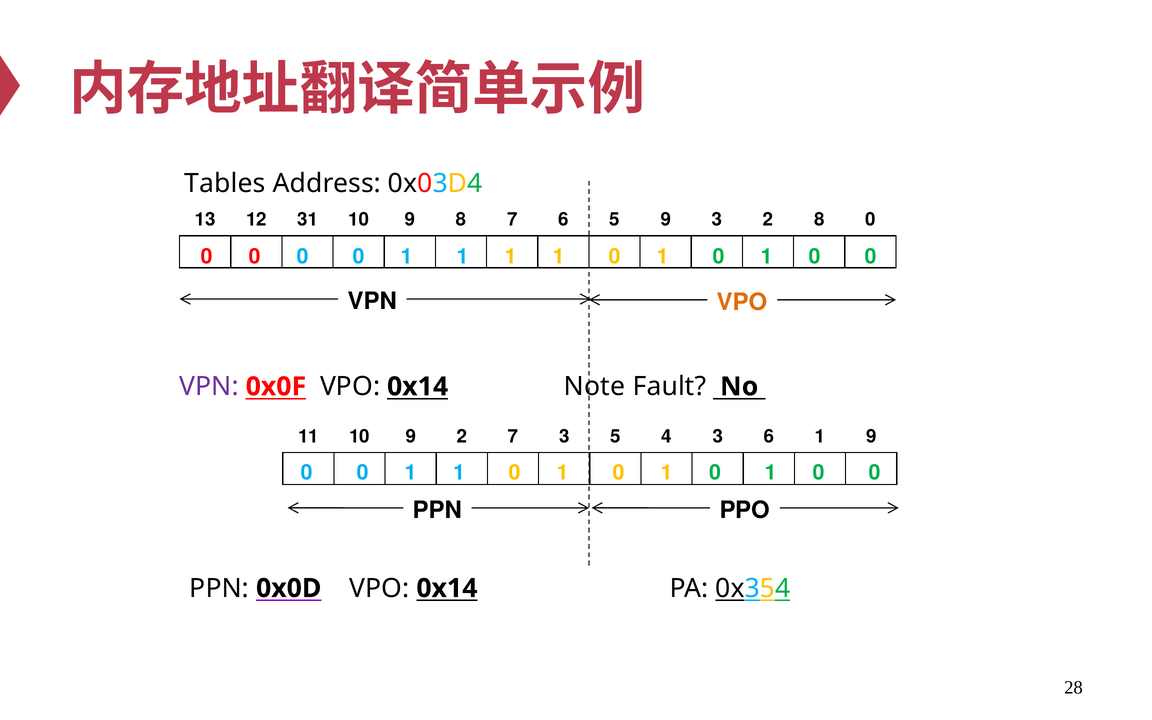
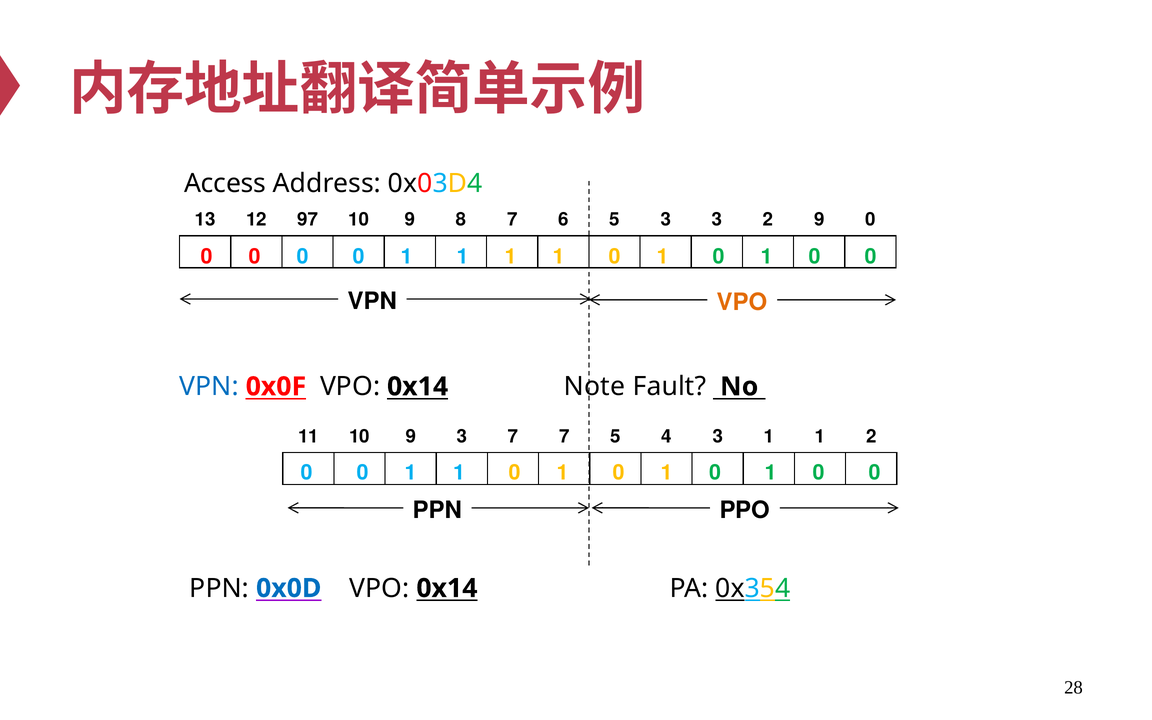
Tables: Tables -> Access
31: 31 -> 97
5 9: 9 -> 3
2 8: 8 -> 9
VPN at (209, 387) colour: purple -> blue
9 2: 2 -> 3
7 3: 3 -> 7
3 6: 6 -> 1
1 9: 9 -> 2
0x0D colour: black -> blue
